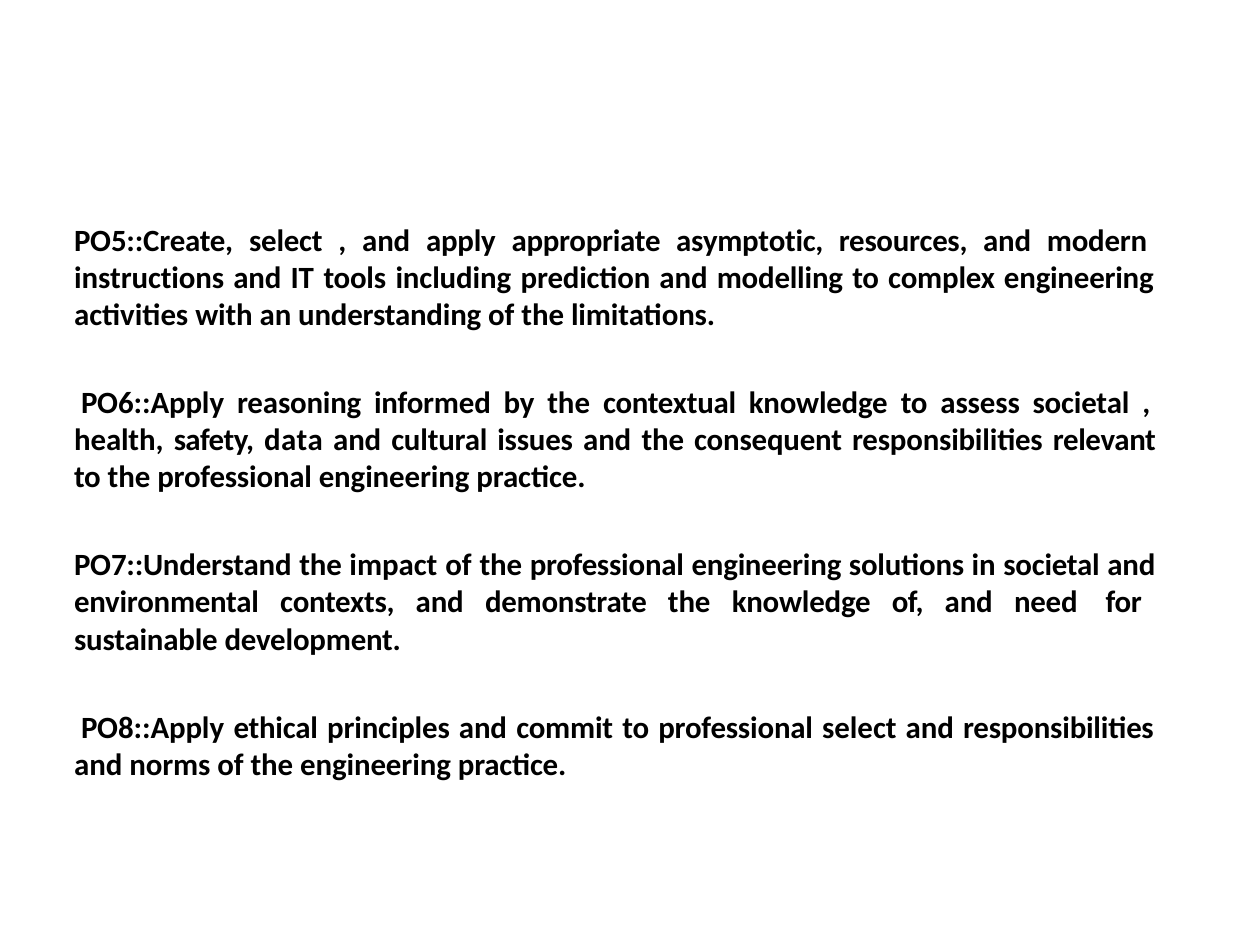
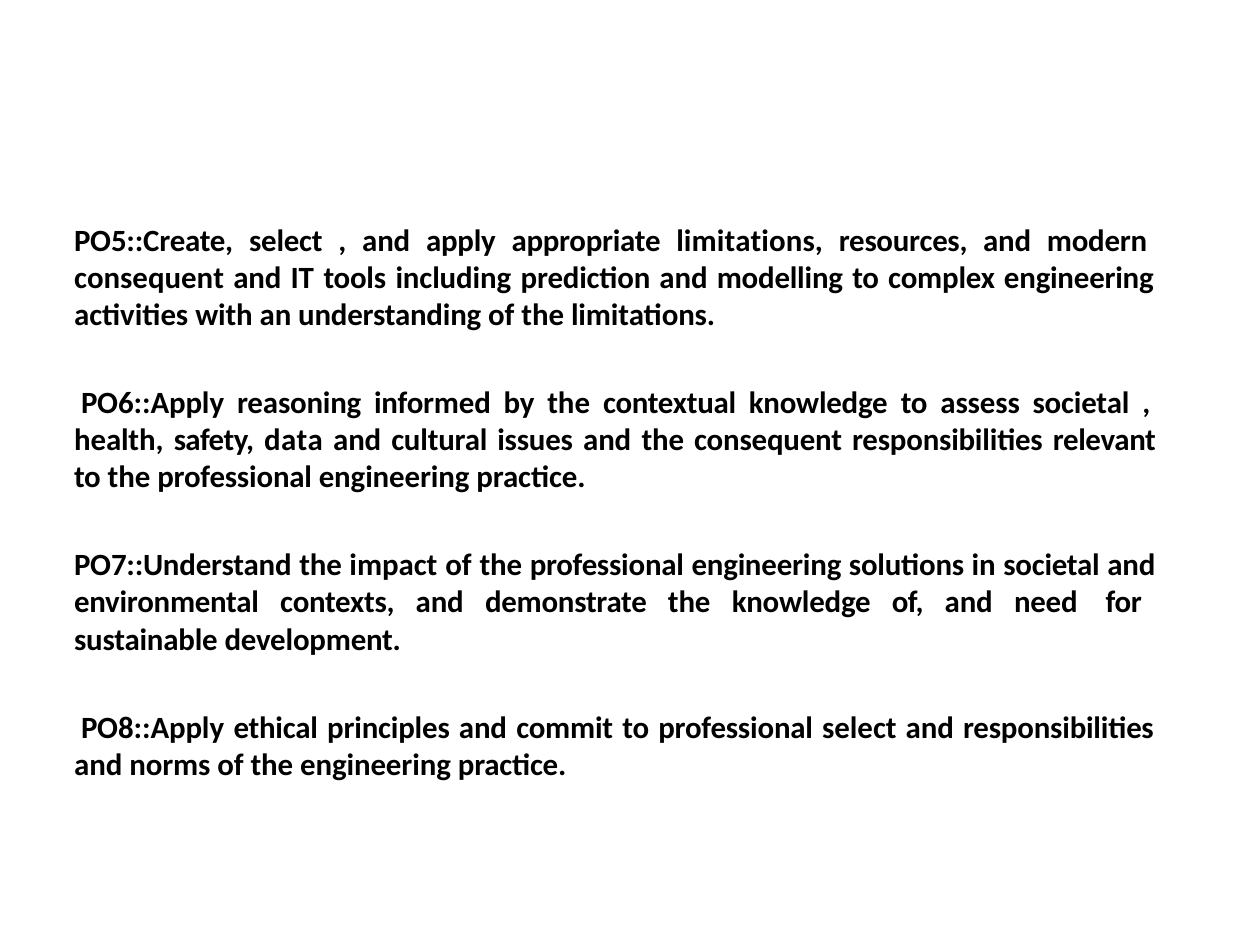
appropriate asymptotic: asymptotic -> limitations
instructions at (149, 278): instructions -> consequent
